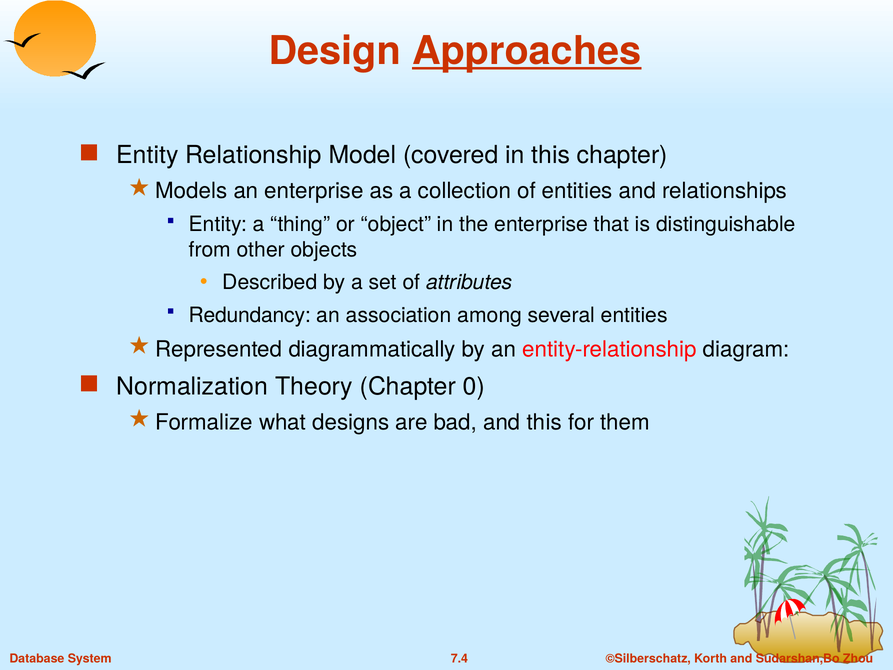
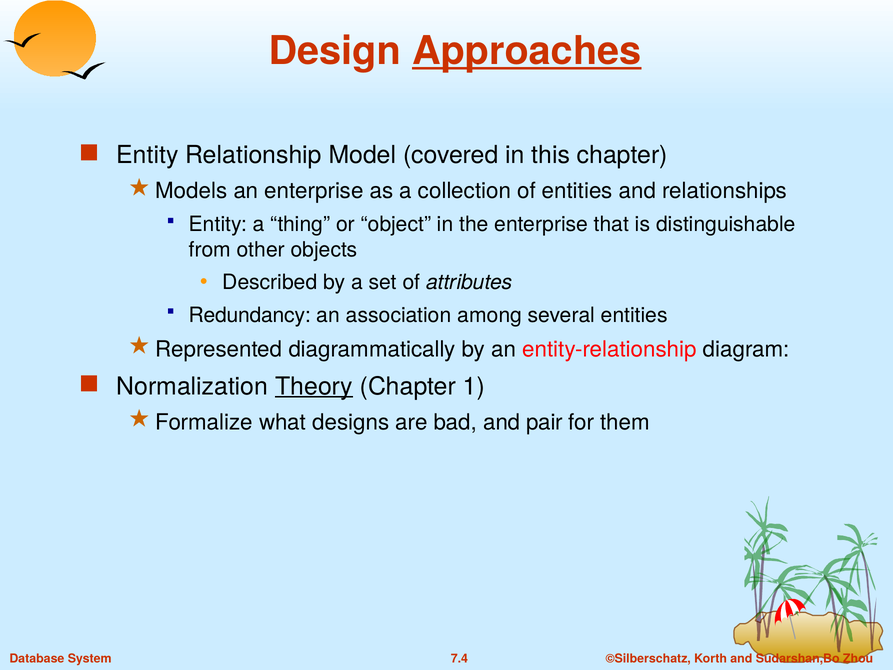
Theory underline: none -> present
0: 0 -> 1
and this: this -> pair
